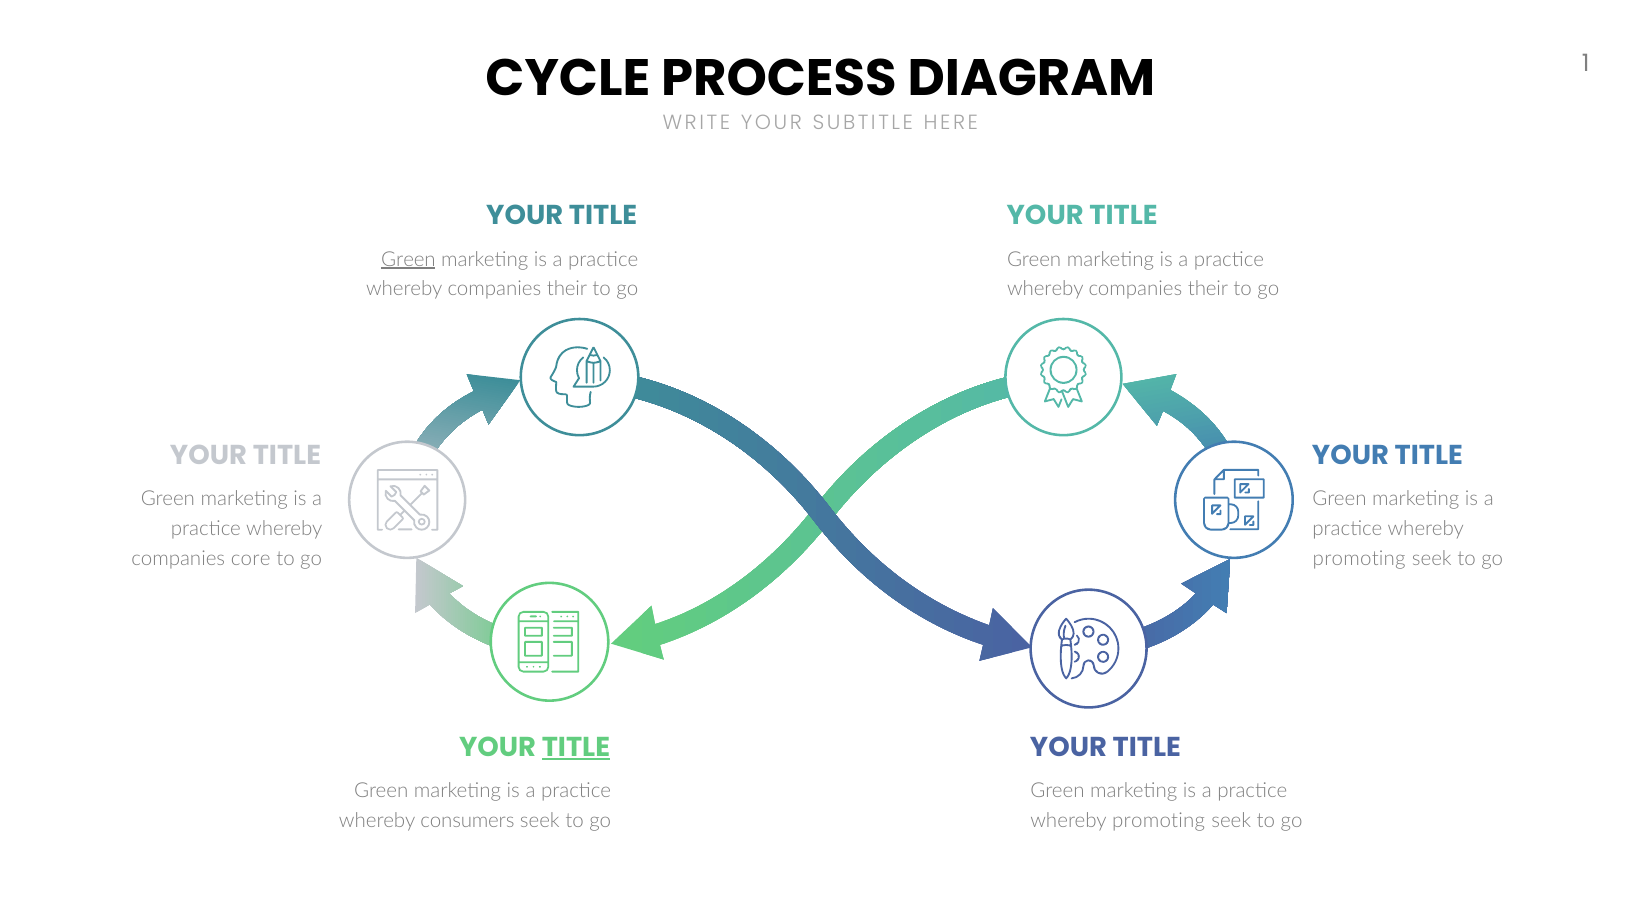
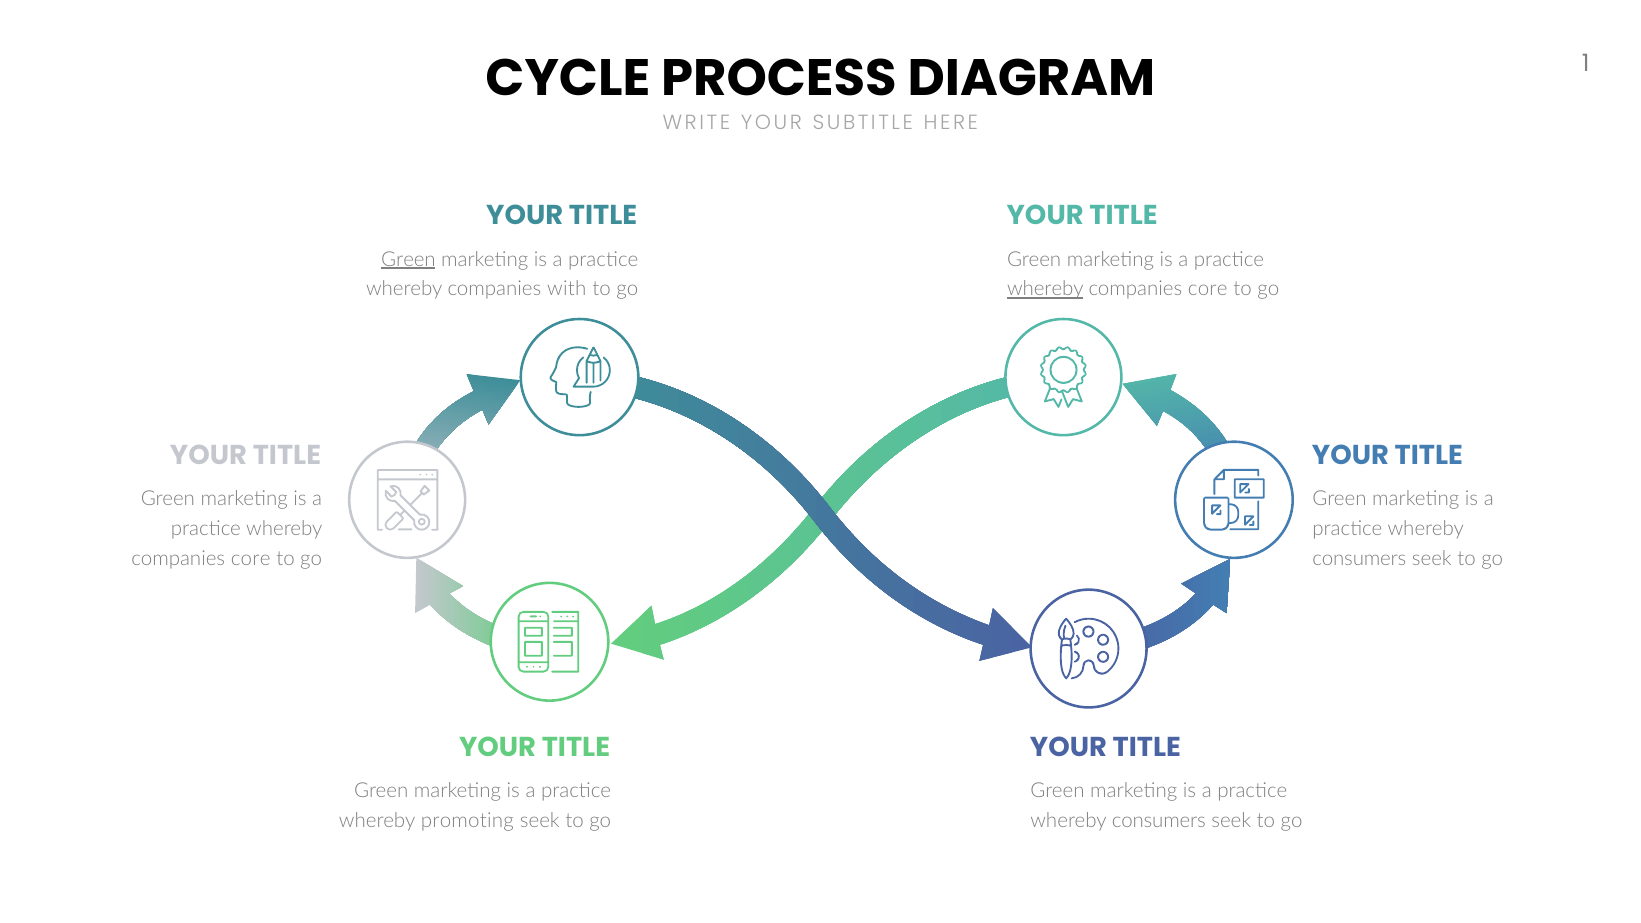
their at (567, 289): their -> with
whereby at (1045, 289) underline: none -> present
their at (1208, 289): their -> core
promoting at (1359, 559): promoting -> consumers
TITLE at (576, 747) underline: present -> none
consumers: consumers -> promoting
promoting at (1159, 821): promoting -> consumers
